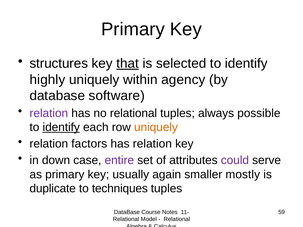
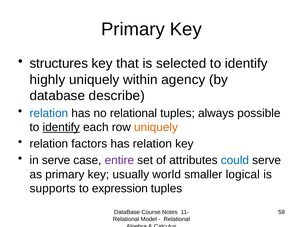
that underline: present -> none
software: software -> describe
relation at (49, 113) colour: purple -> blue
in down: down -> serve
could colour: purple -> blue
again: again -> world
mostly: mostly -> logical
duplicate: duplicate -> supports
techniques: techniques -> expression
